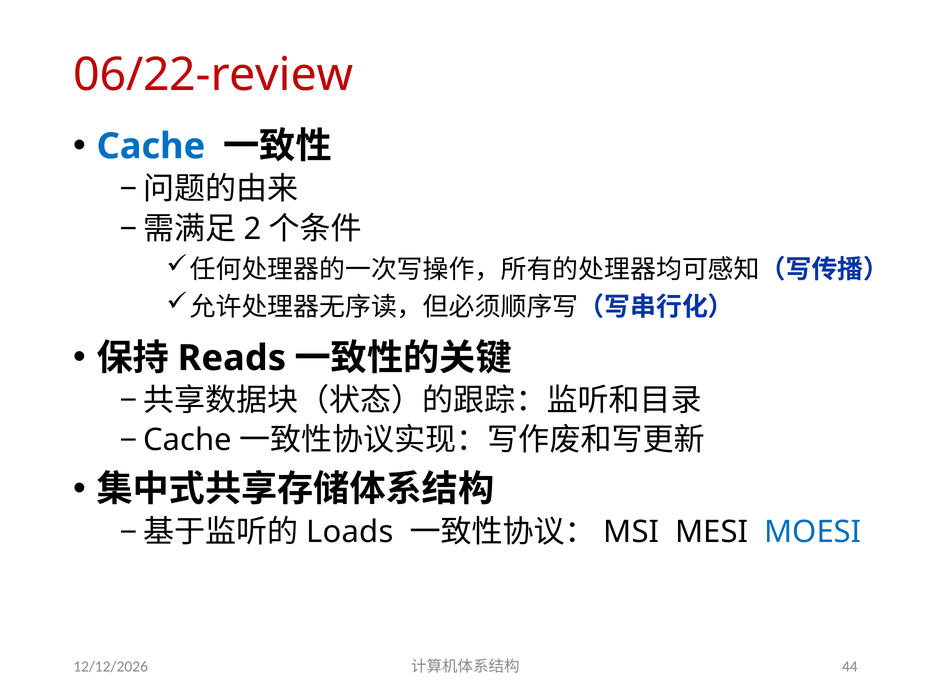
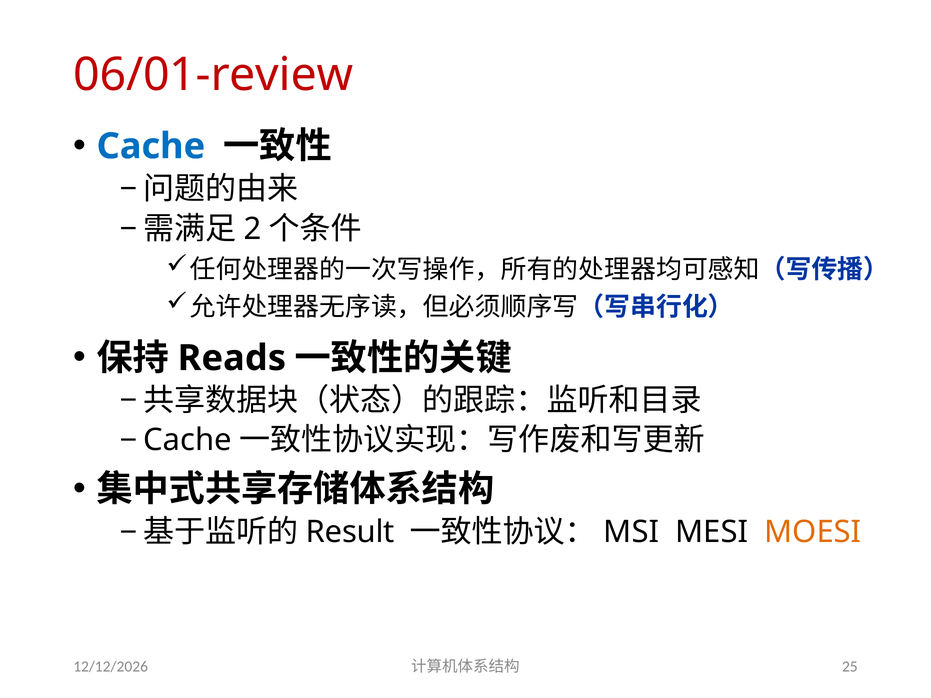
06/22-review: 06/22-review -> 06/01-review
Loads: Loads -> Result
MOESI colour: blue -> orange
44: 44 -> 25
